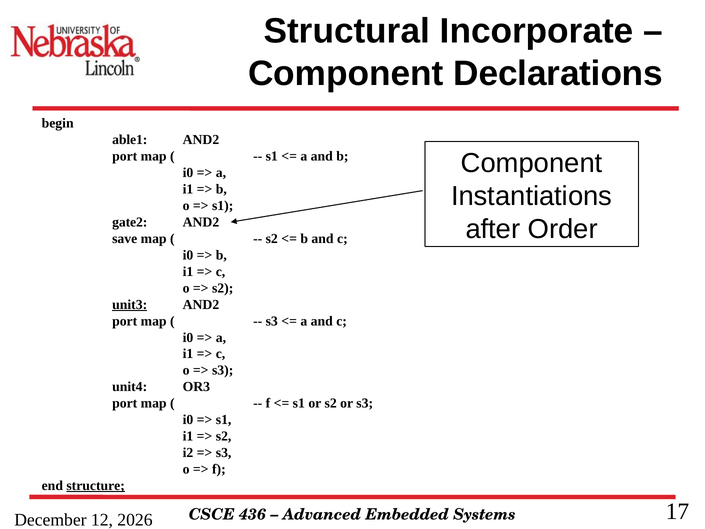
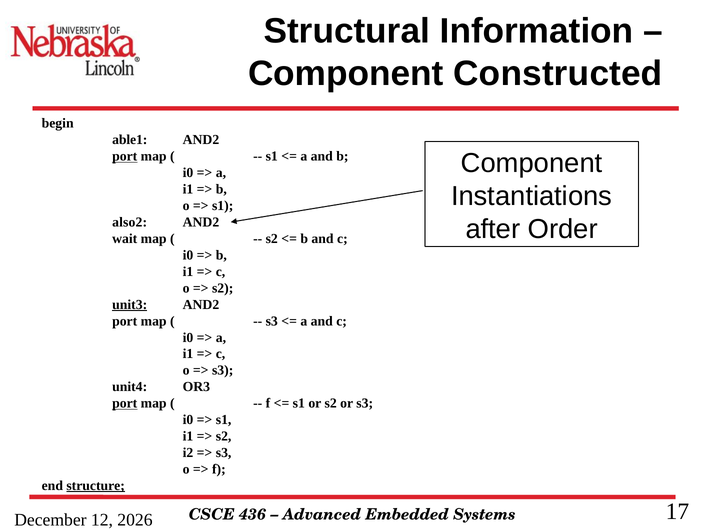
Incorporate: Incorporate -> Information
Declarations: Declarations -> Constructed
port at (125, 156) underline: none -> present
gate2: gate2 -> also2
save: save -> wait
port at (125, 403) underline: none -> present
